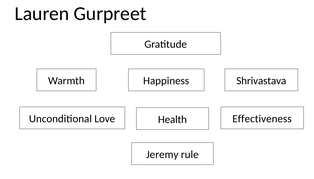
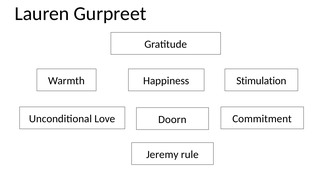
Shrivastava: Shrivastava -> Stimulation
Effectiveness: Effectiveness -> Commitment
Health: Health -> Doorn
